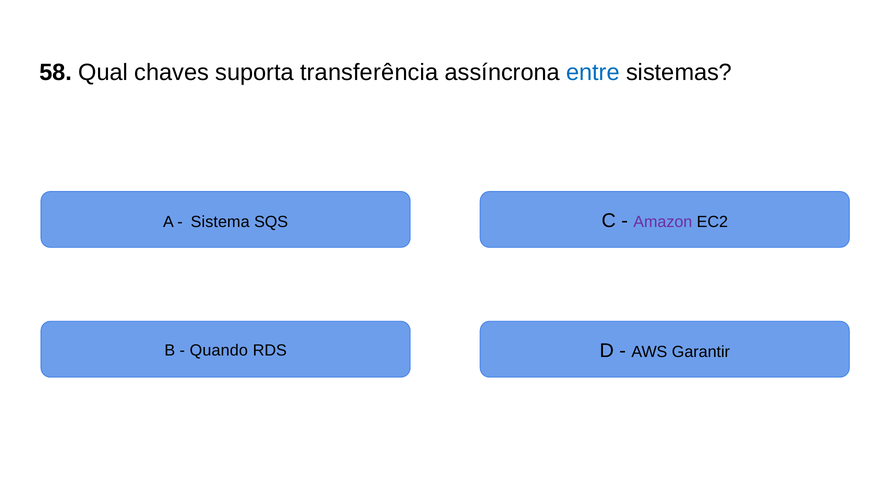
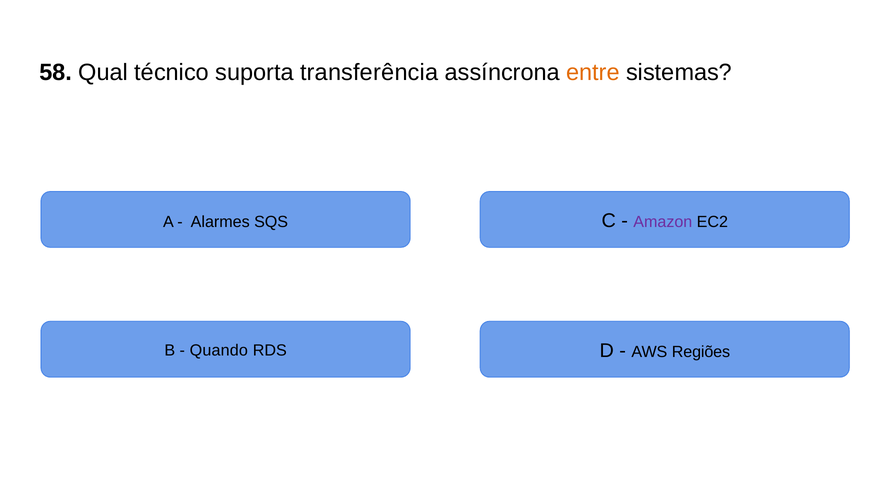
chaves: chaves -> técnico
entre colour: blue -> orange
Sistema: Sistema -> Alarmes
Garantir: Garantir -> Regiões
